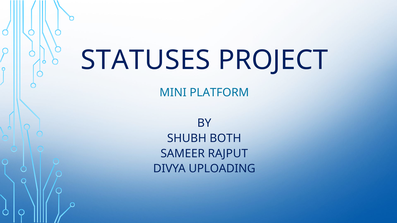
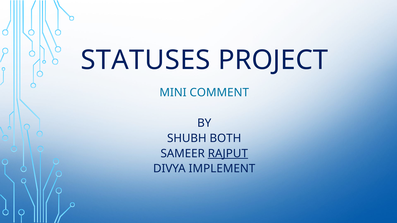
PLATFORM: PLATFORM -> COMMENT
RAJPUT underline: none -> present
UPLOADING: UPLOADING -> IMPLEMENT
